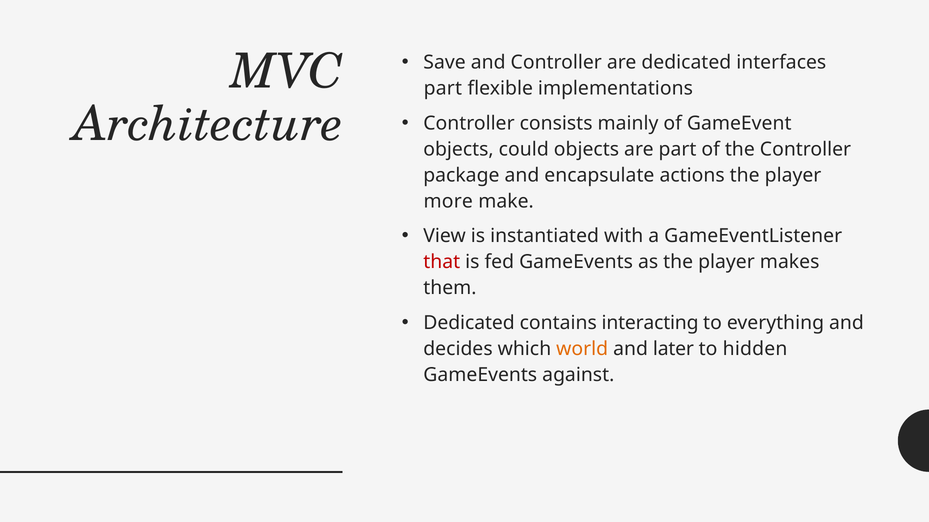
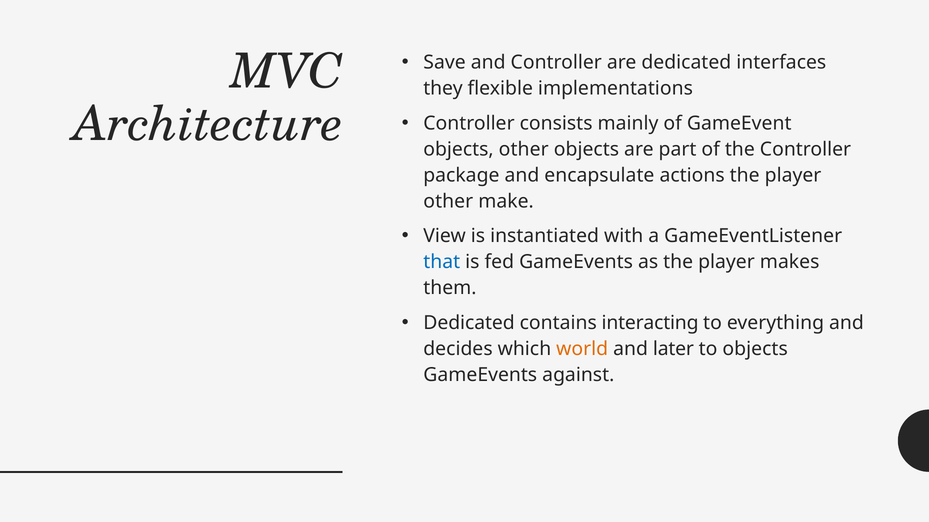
part at (443, 89): part -> they
objects could: could -> other
more at (448, 202): more -> other
that colour: red -> blue
to hidden: hidden -> objects
